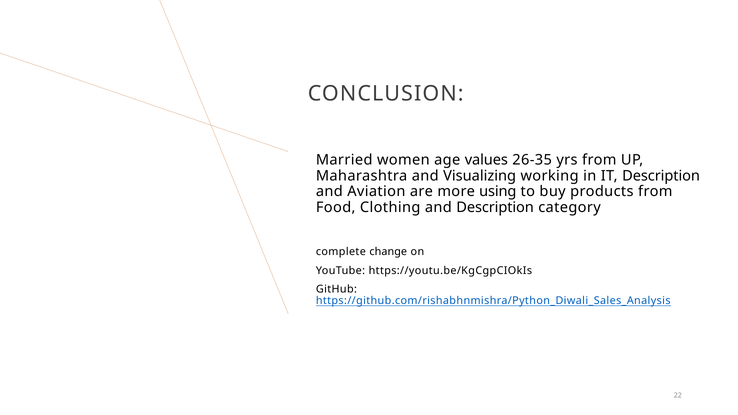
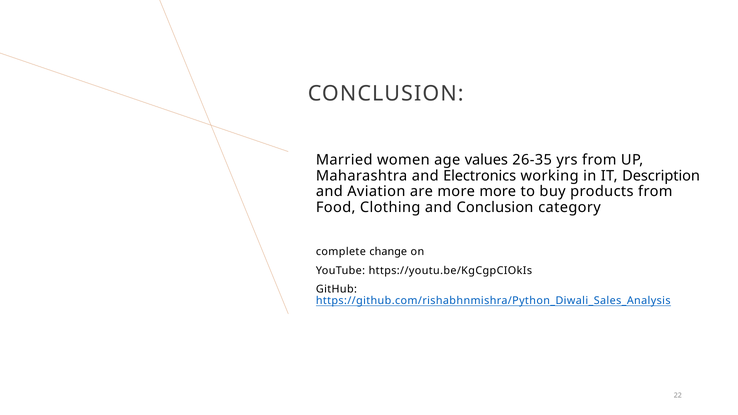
Visualizing: Visualizing -> Electronics
more using: using -> more
and Description: Description -> Conclusion
